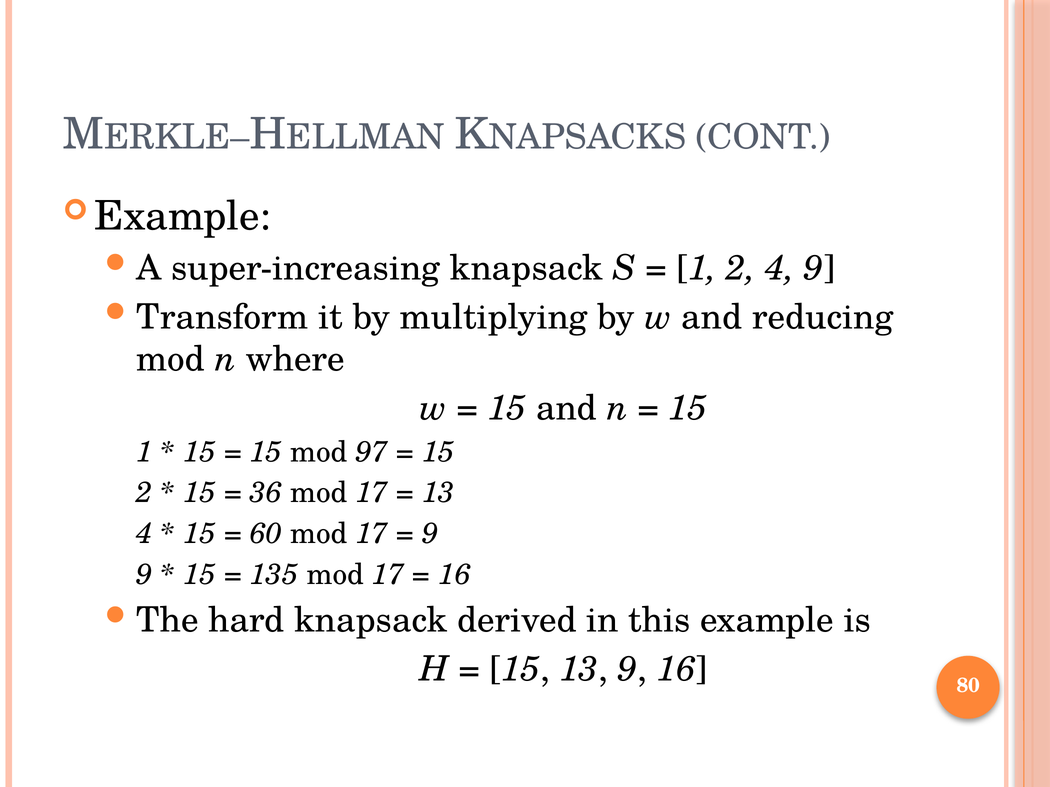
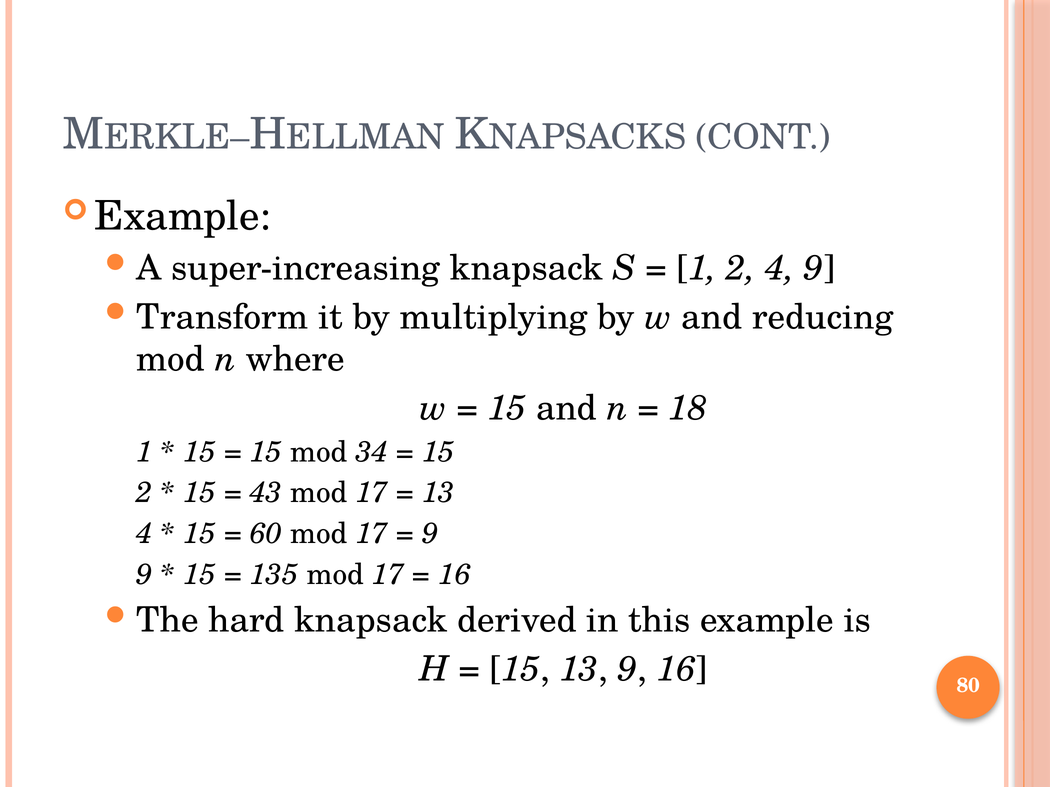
15 at (688, 408): 15 -> 18
97: 97 -> 34
36: 36 -> 43
